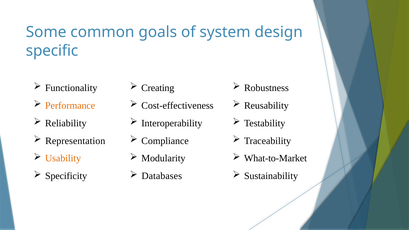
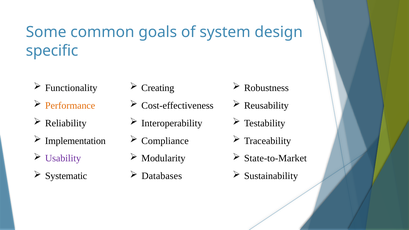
Representation: Representation -> Implementation
Usability colour: orange -> purple
What-to-Market: What-to-Market -> State-to-Market
Specificity: Specificity -> Systematic
